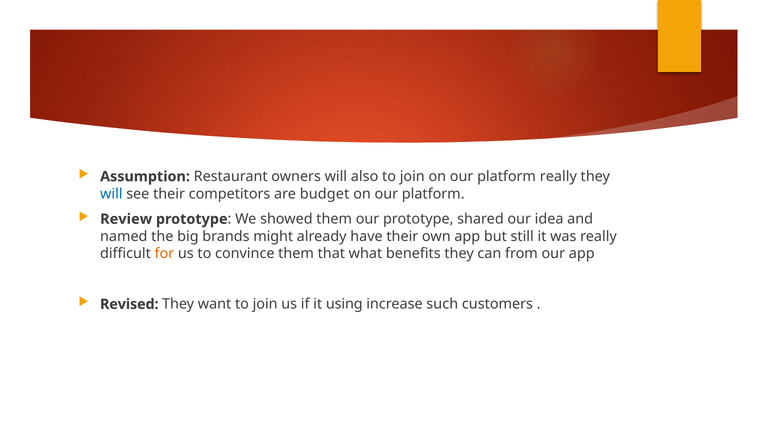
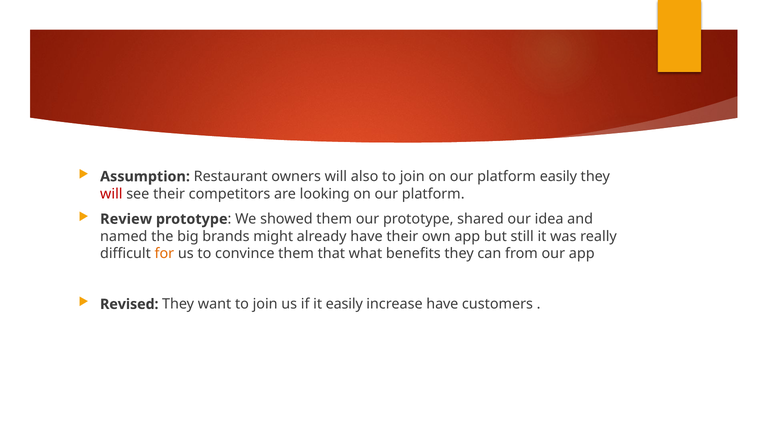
platform really: really -> easily
will at (111, 194) colour: blue -> red
budget: budget -> looking
it using: using -> easily
increase such: such -> have
